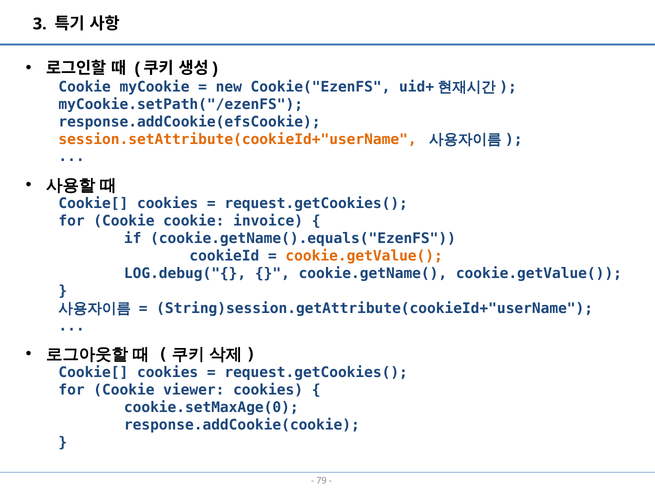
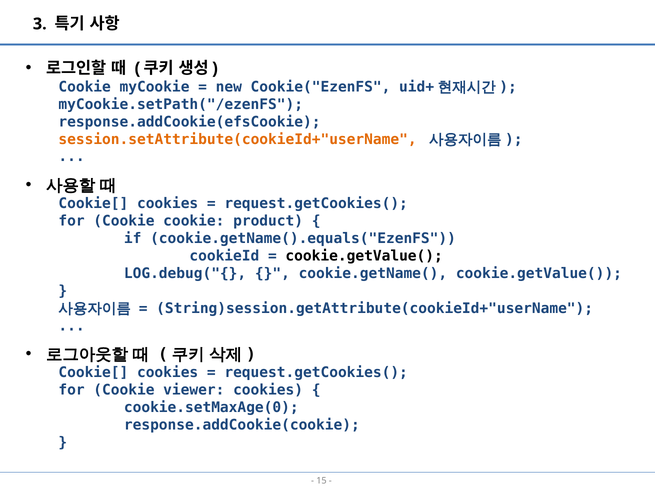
invoice: invoice -> product
cookie.getValue( at (364, 256) colour: orange -> black
79: 79 -> 15
